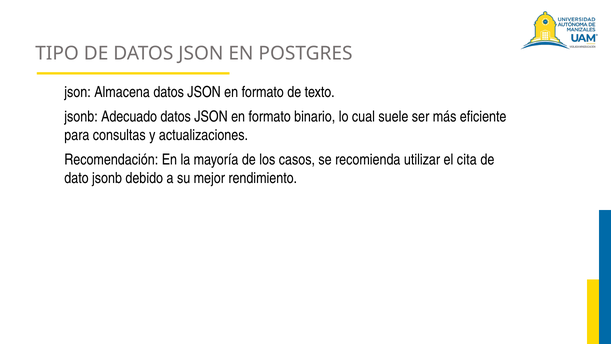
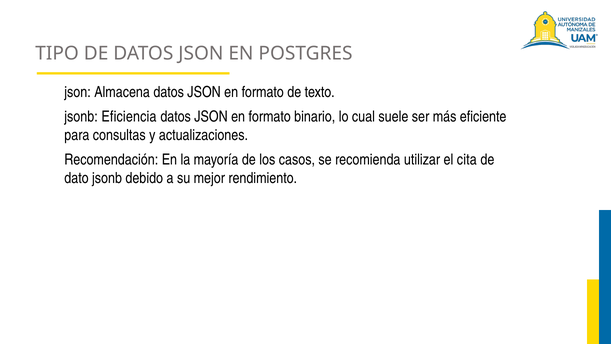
Adecuado: Adecuado -> Eficiencia
